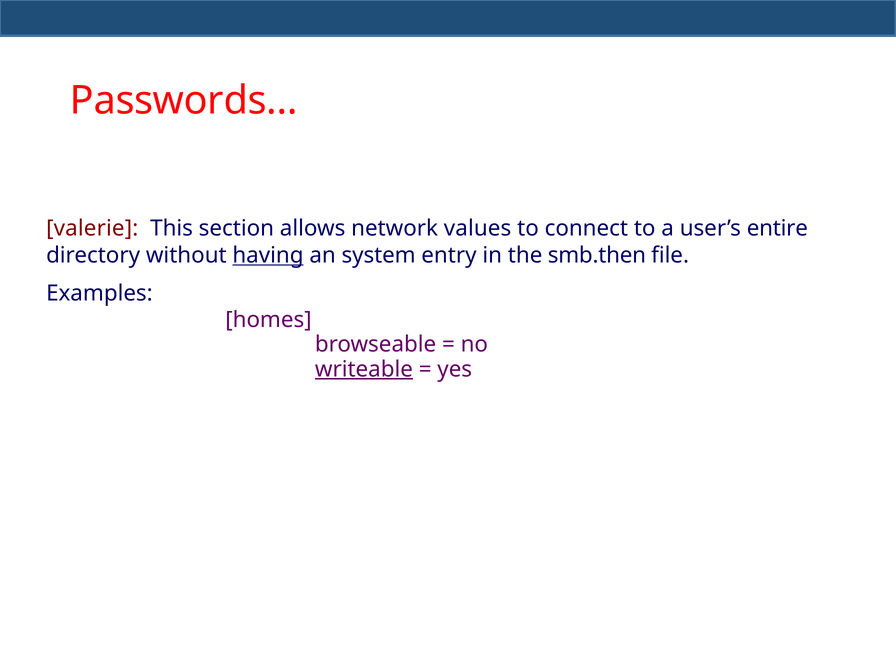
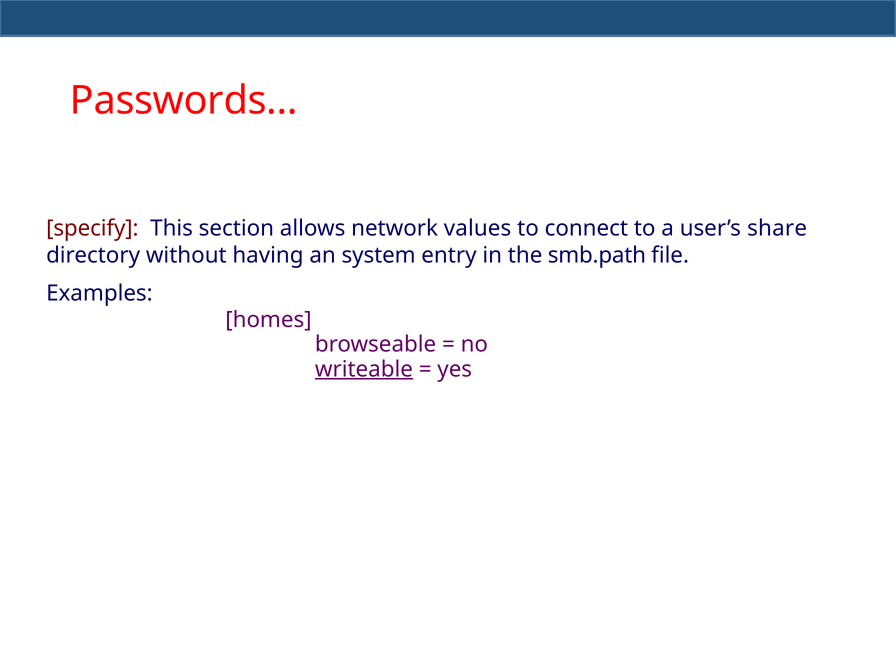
valerie: valerie -> specify
entire: entire -> share
having underline: present -> none
smb.then: smb.then -> smb.path
